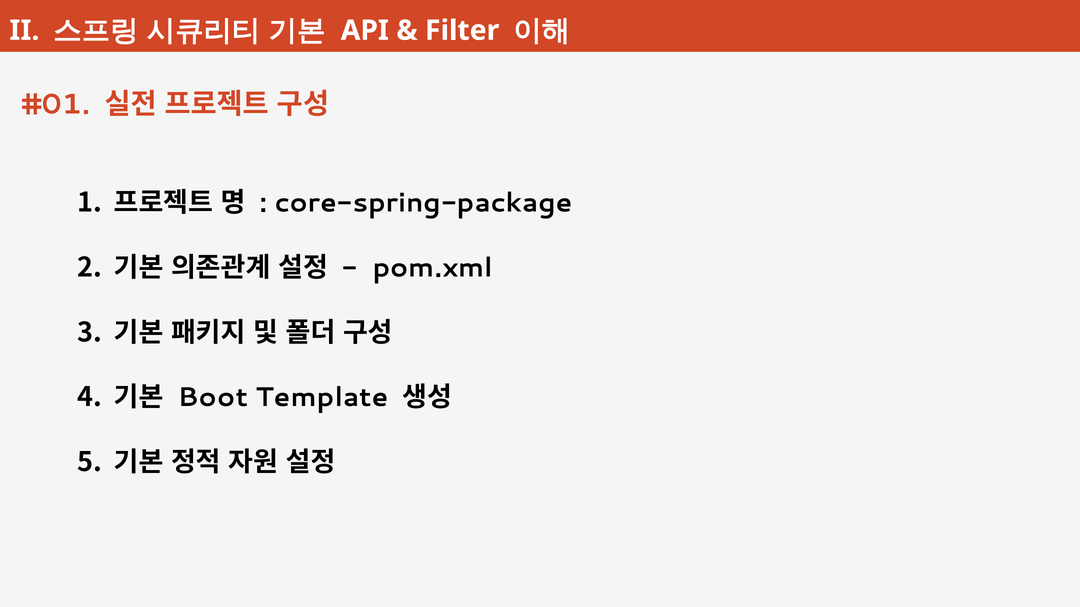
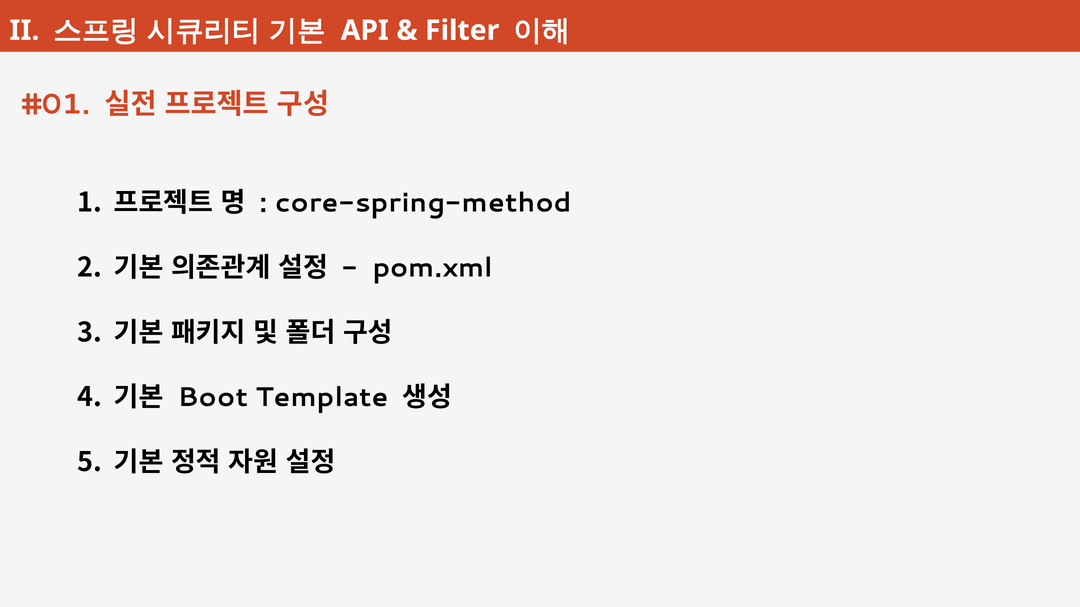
core-spring-package: core-spring-package -> core-spring-method
